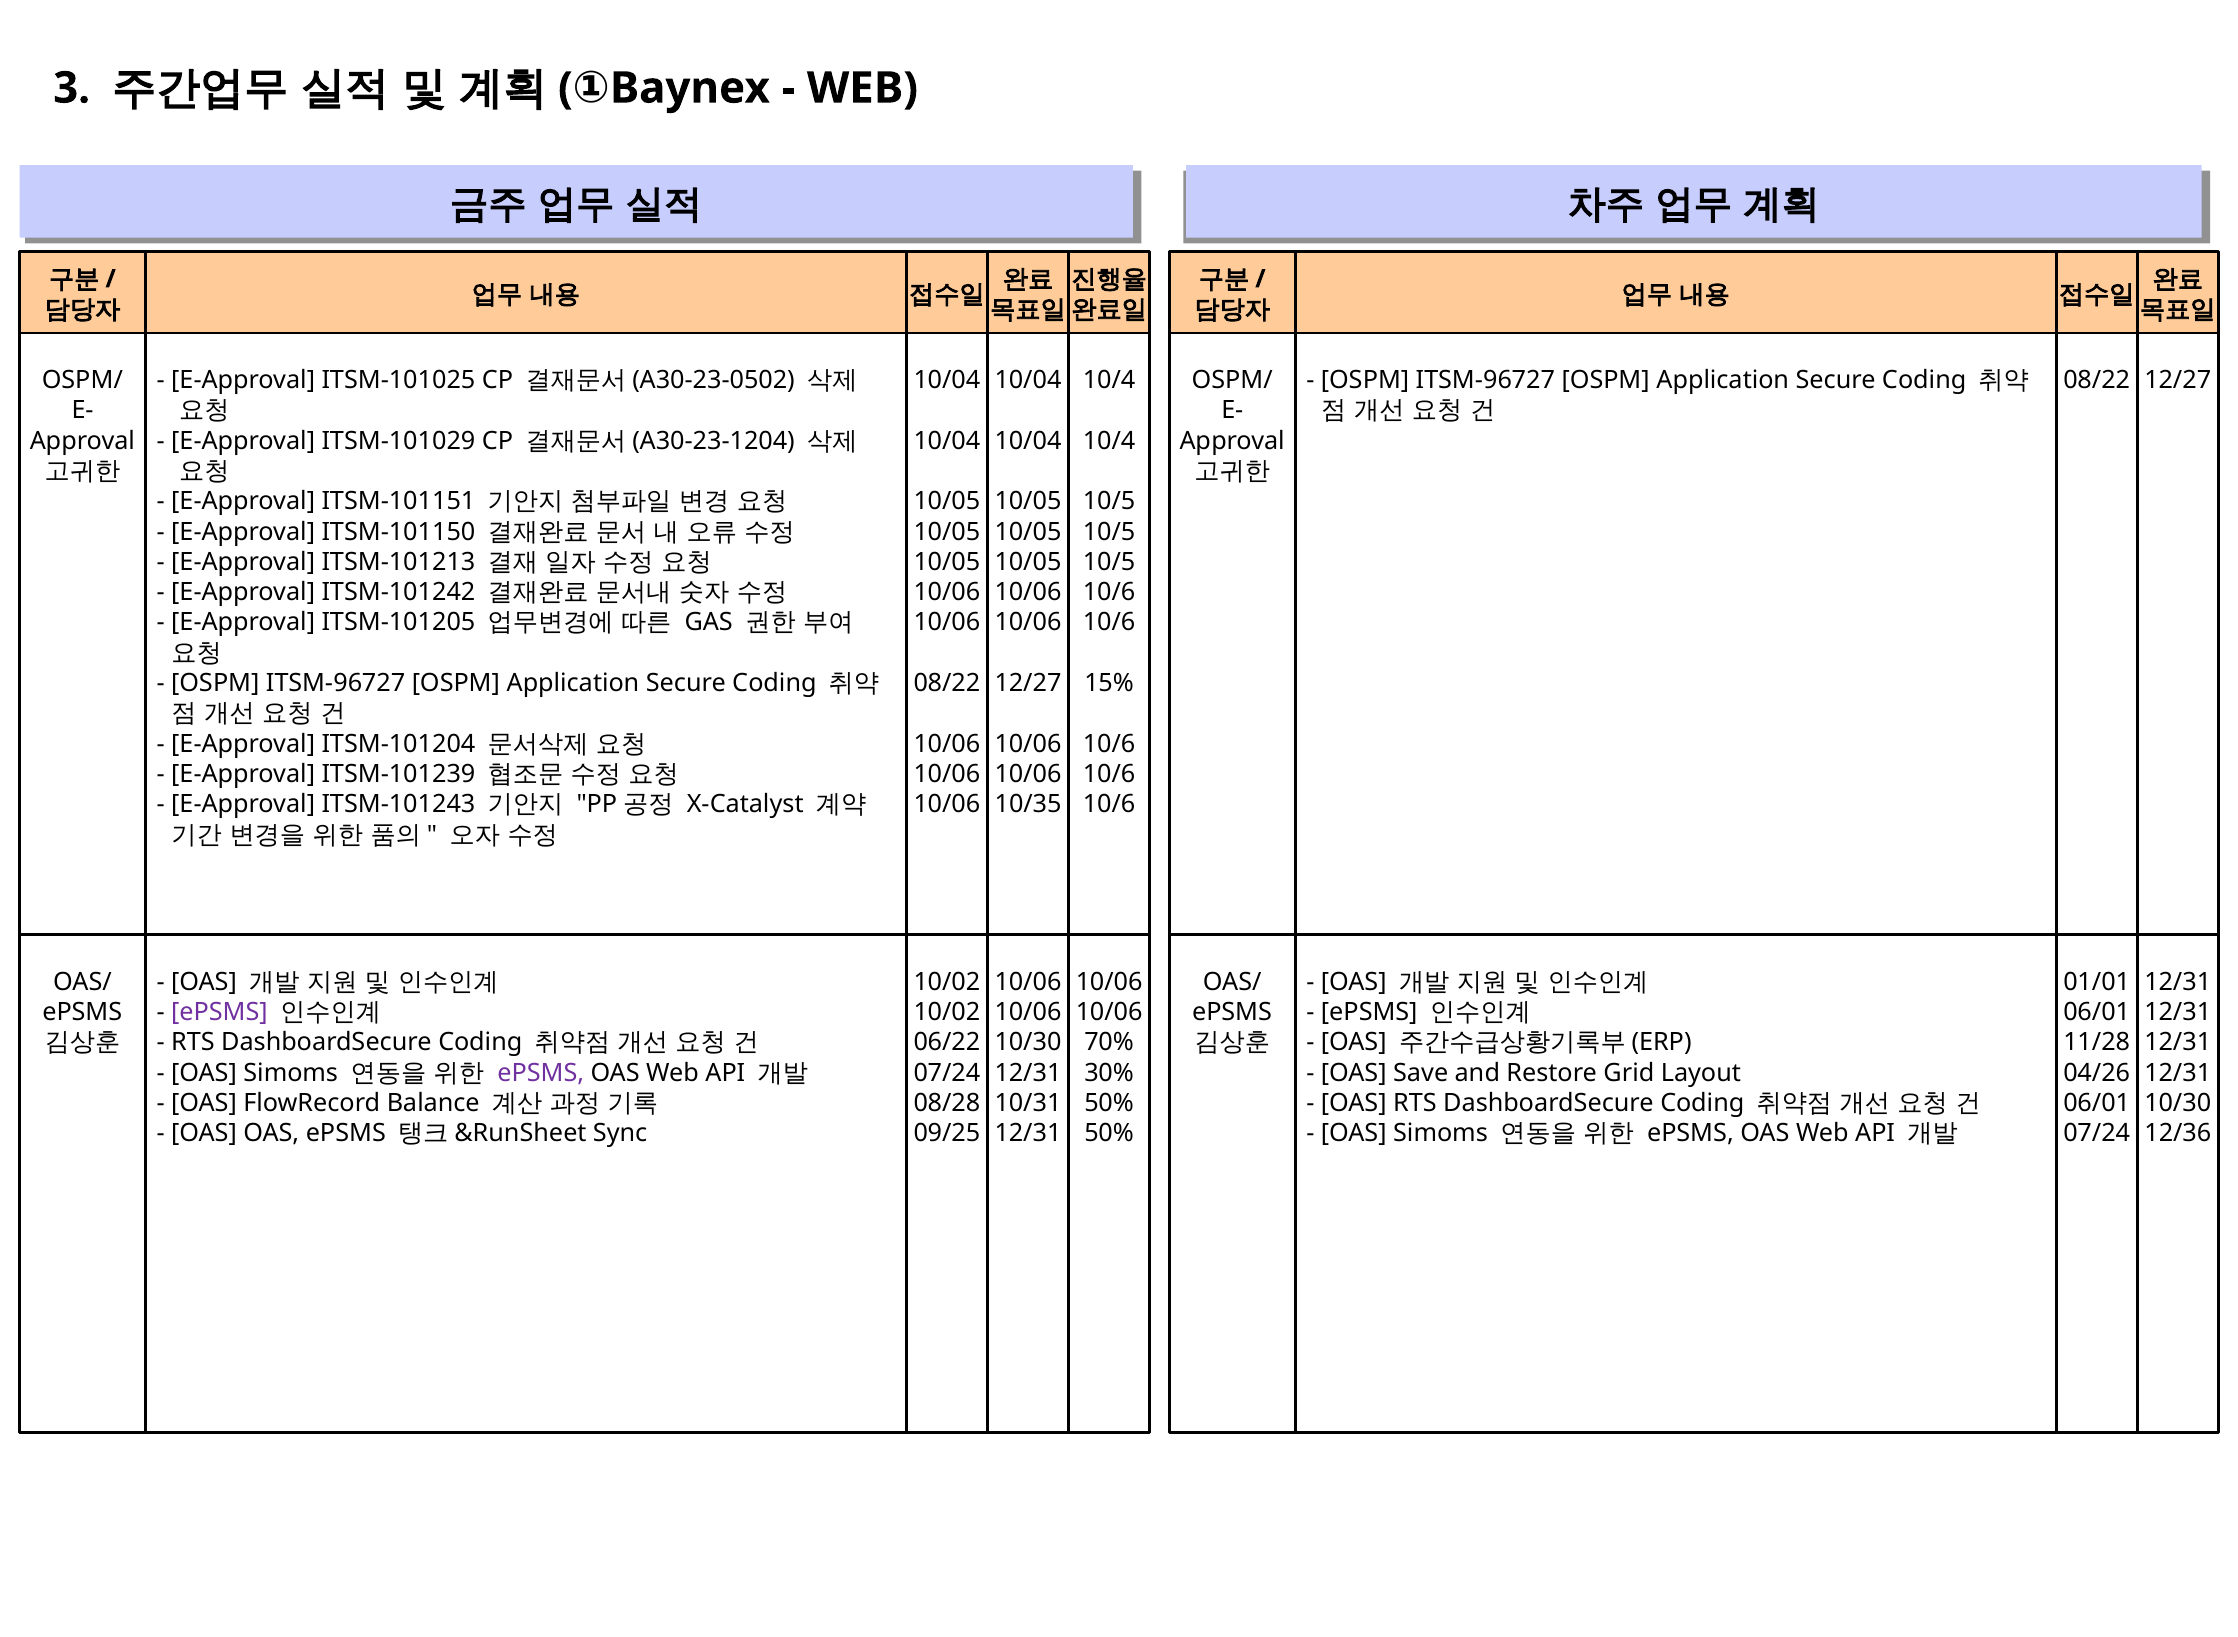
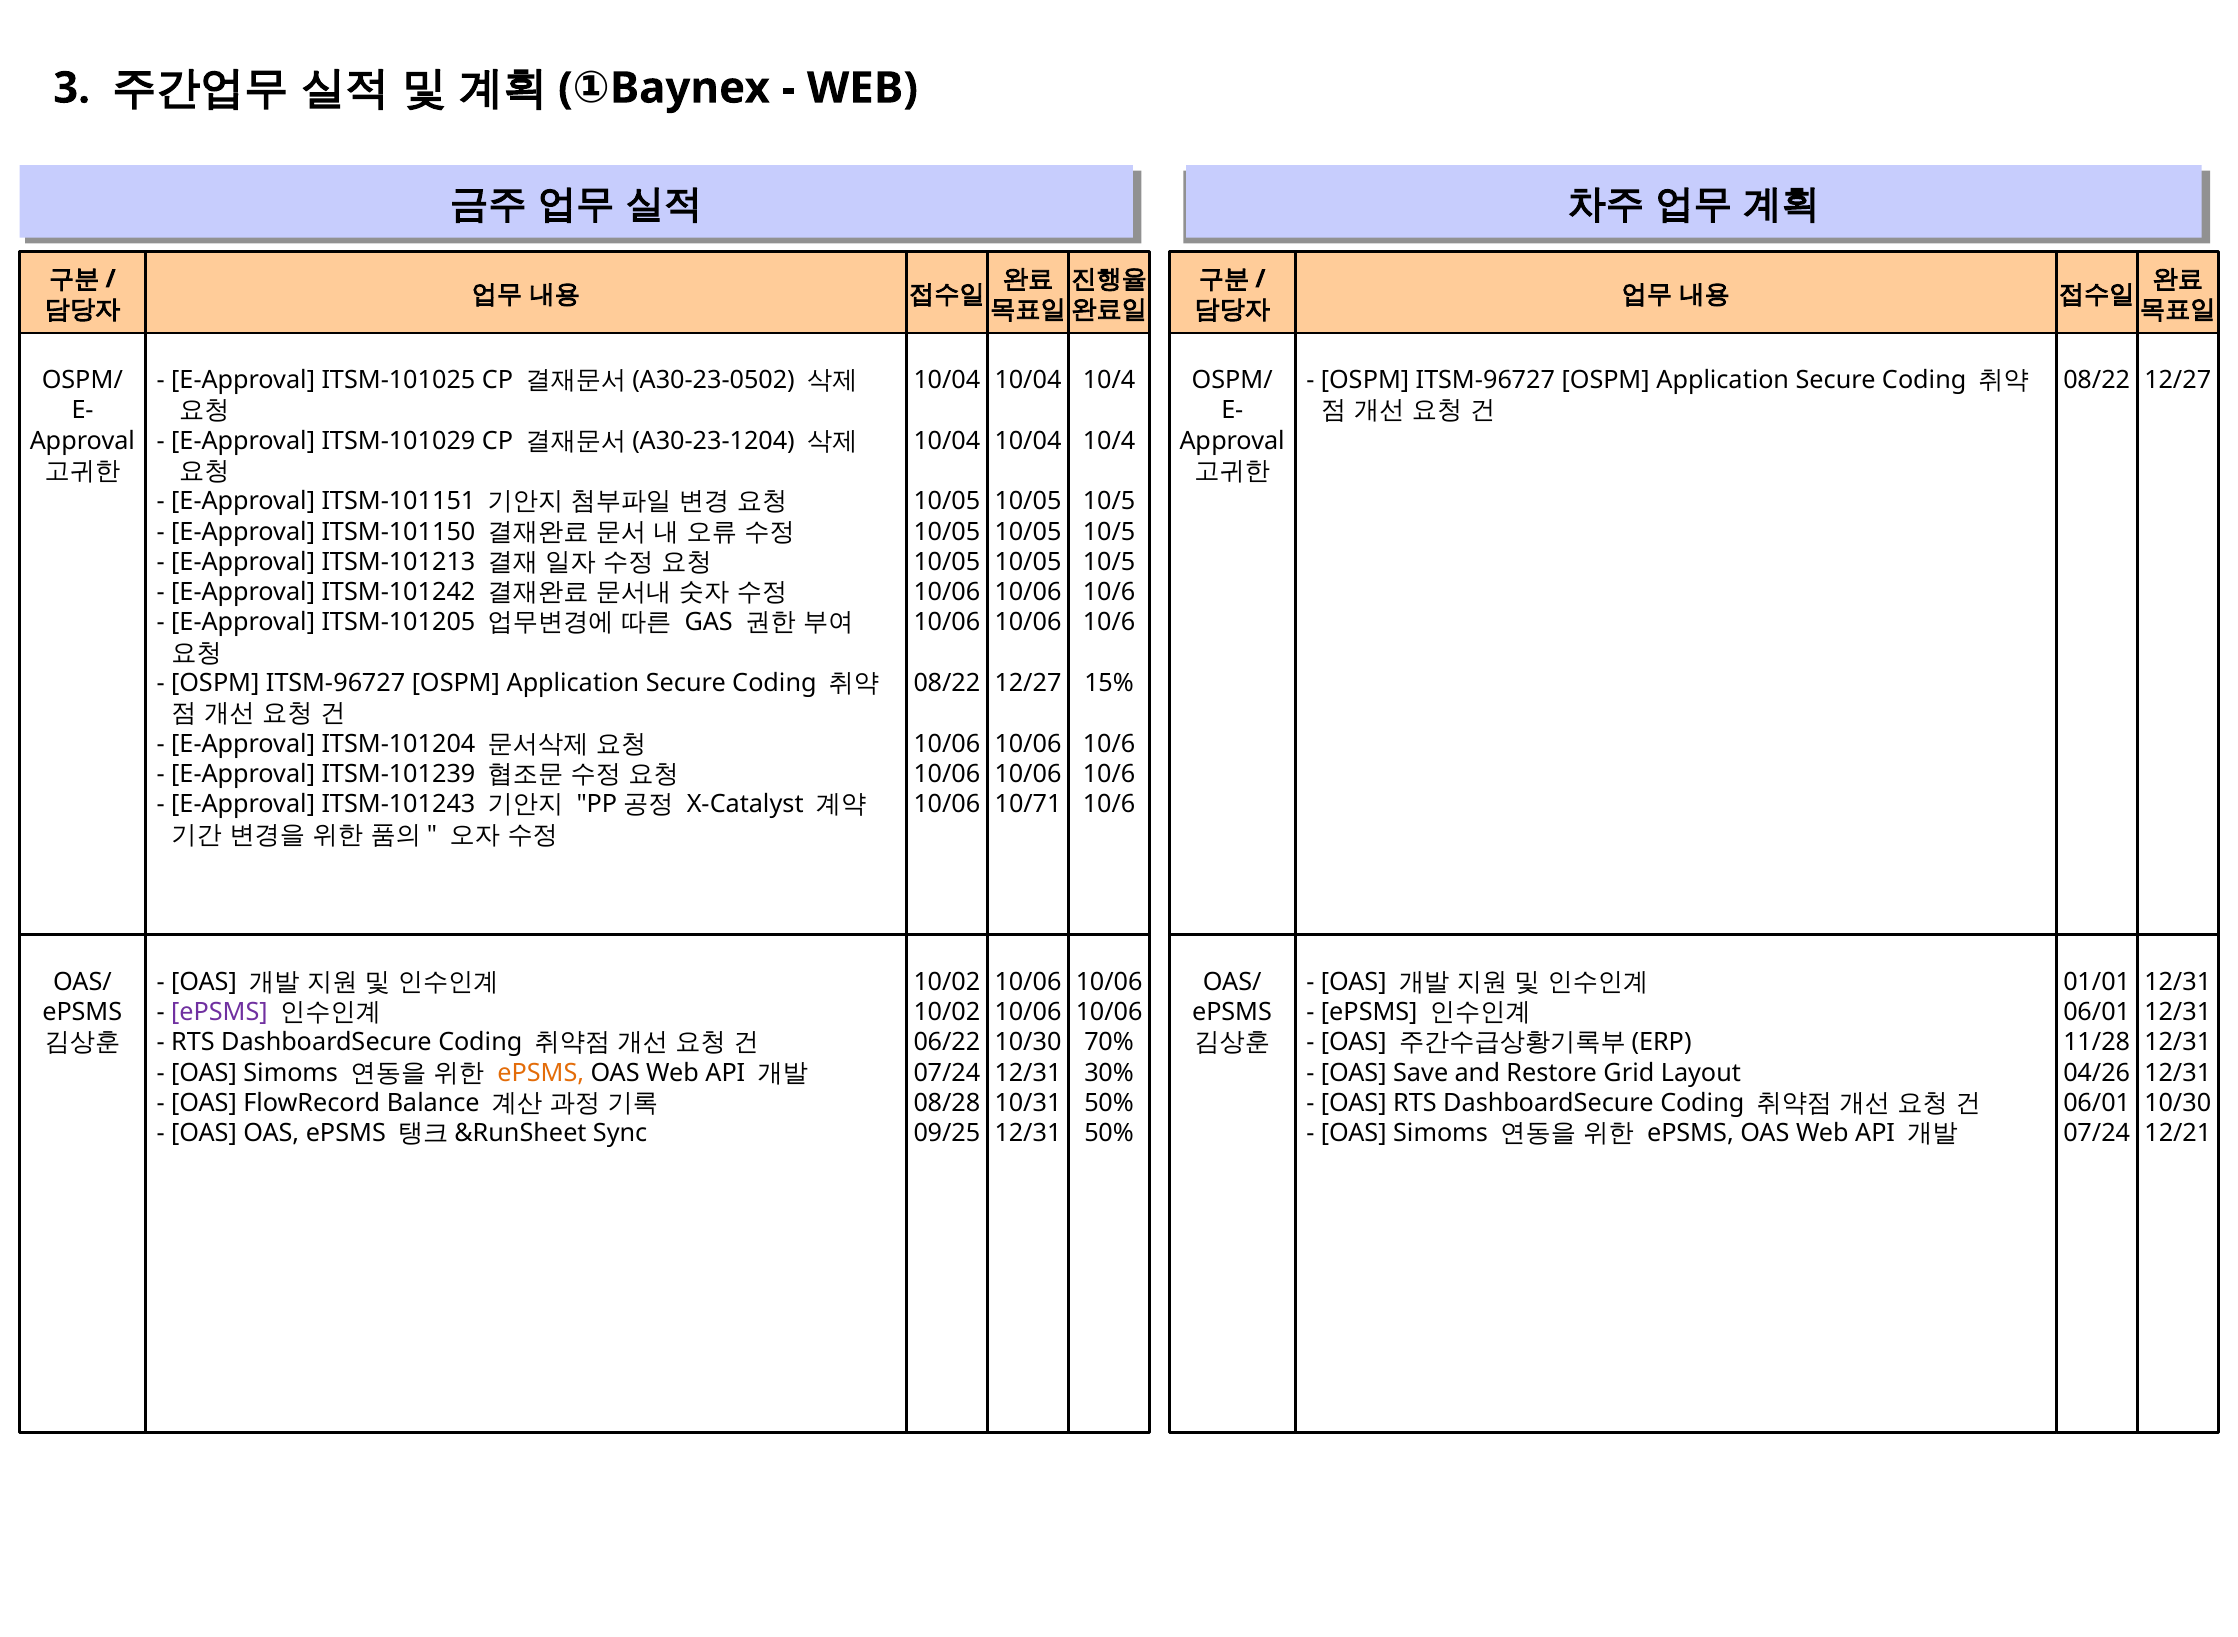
10/35: 10/35 -> 10/71
ePSMS at (541, 1072) colour: purple -> orange
12/36: 12/36 -> 12/21
